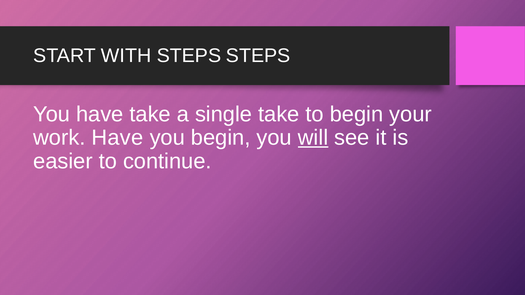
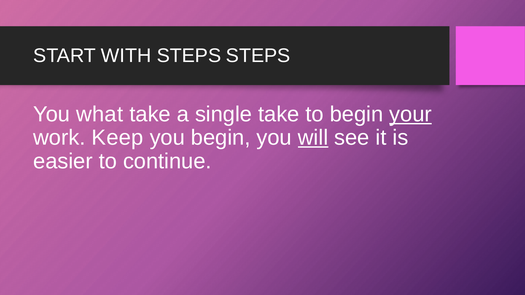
You have: have -> what
your underline: none -> present
work Have: Have -> Keep
